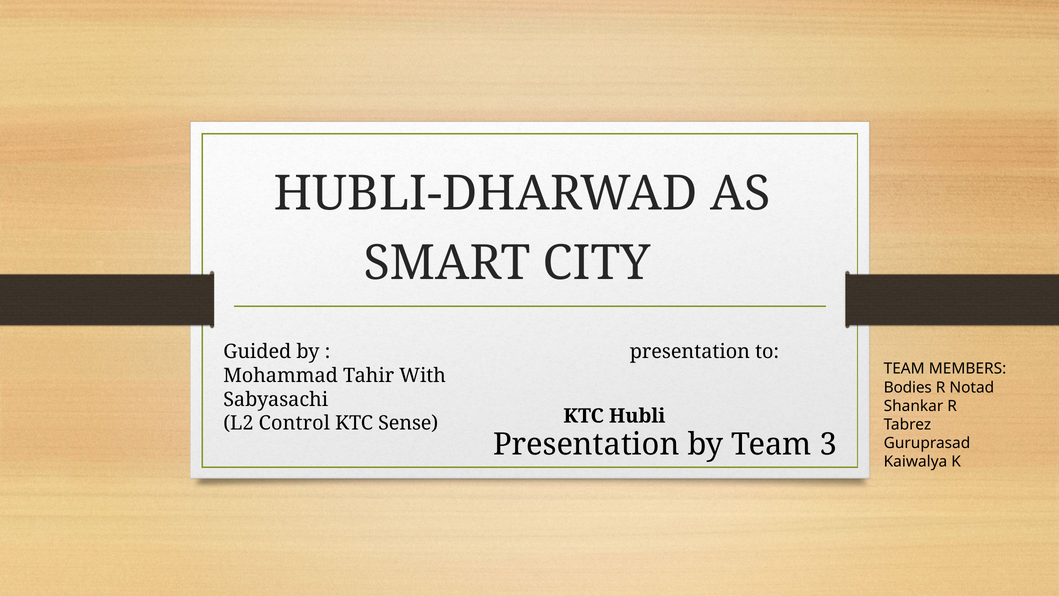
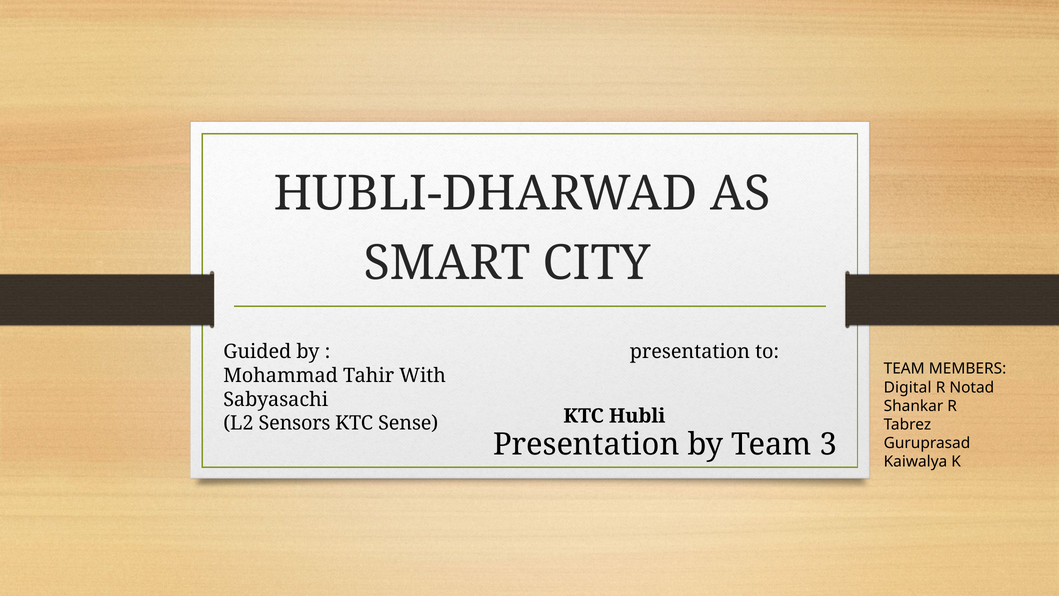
Bodies: Bodies -> Digital
Control: Control -> Sensors
